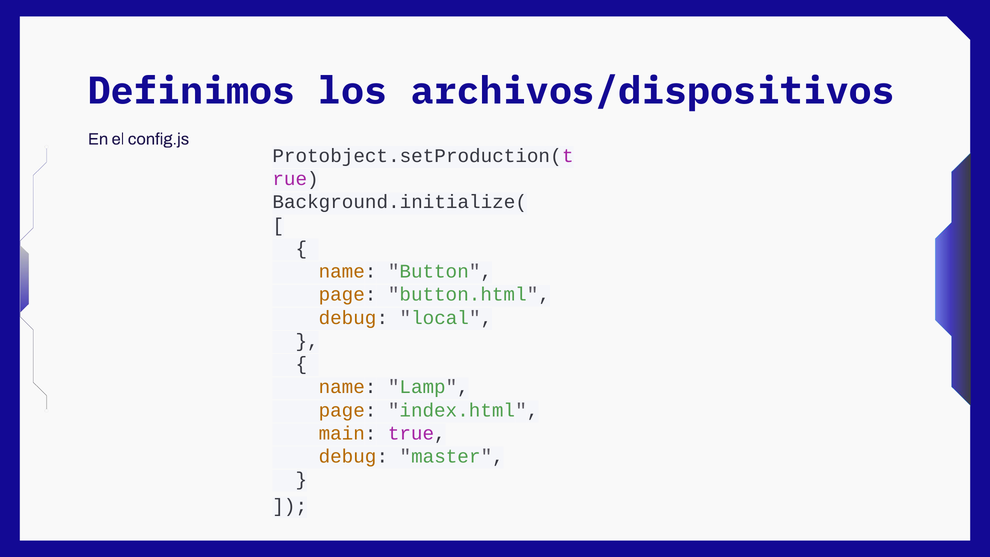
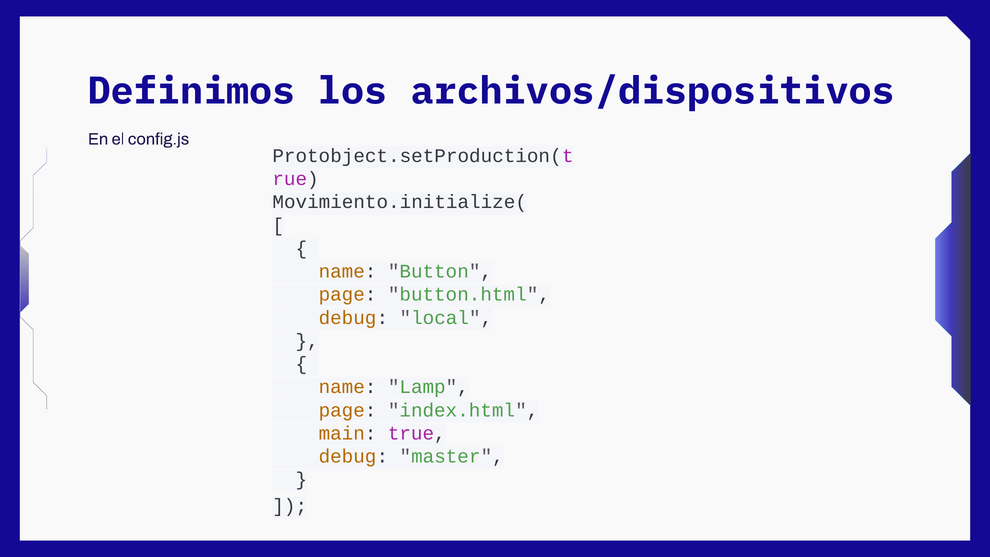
Background.initialize(: Background.initialize( -> Movimiento.initialize(
